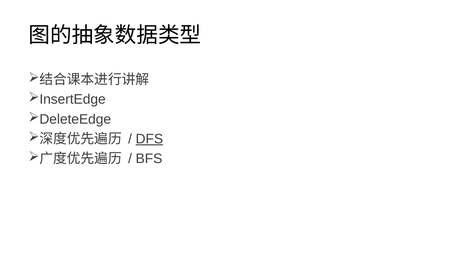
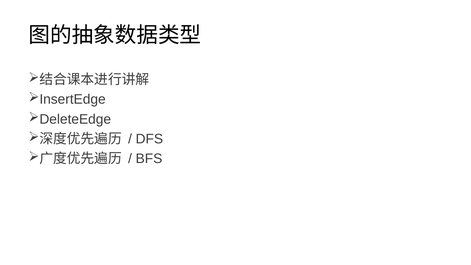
DFS underline: present -> none
